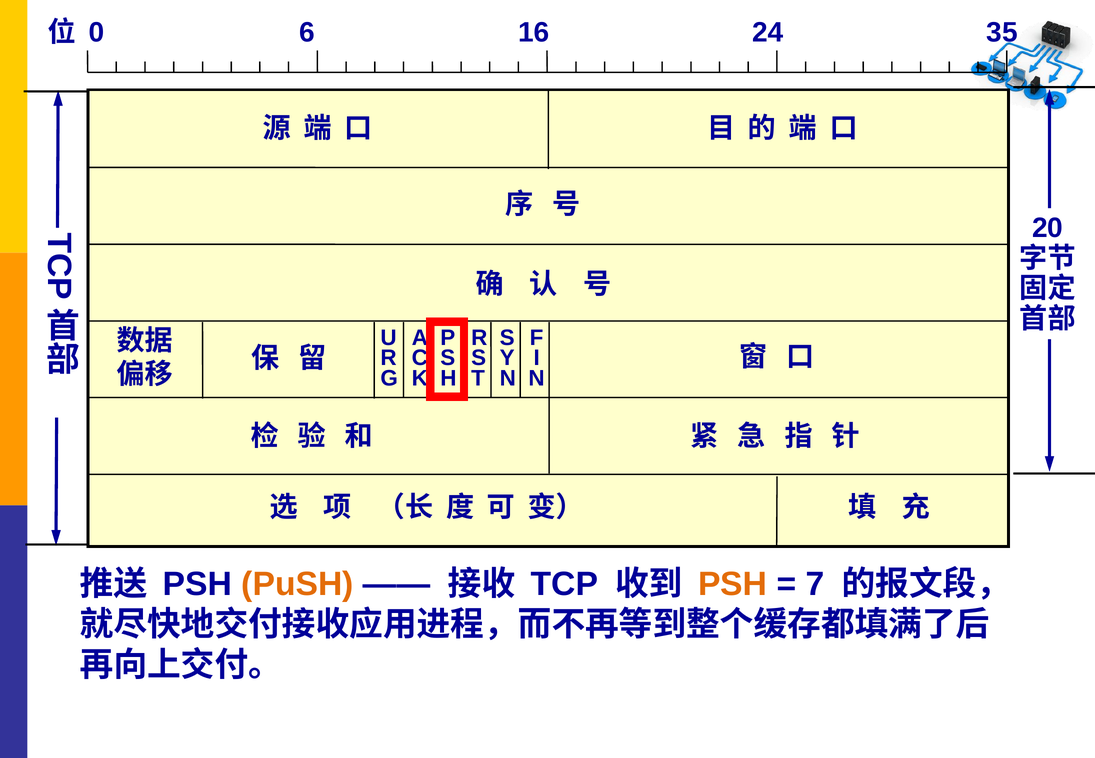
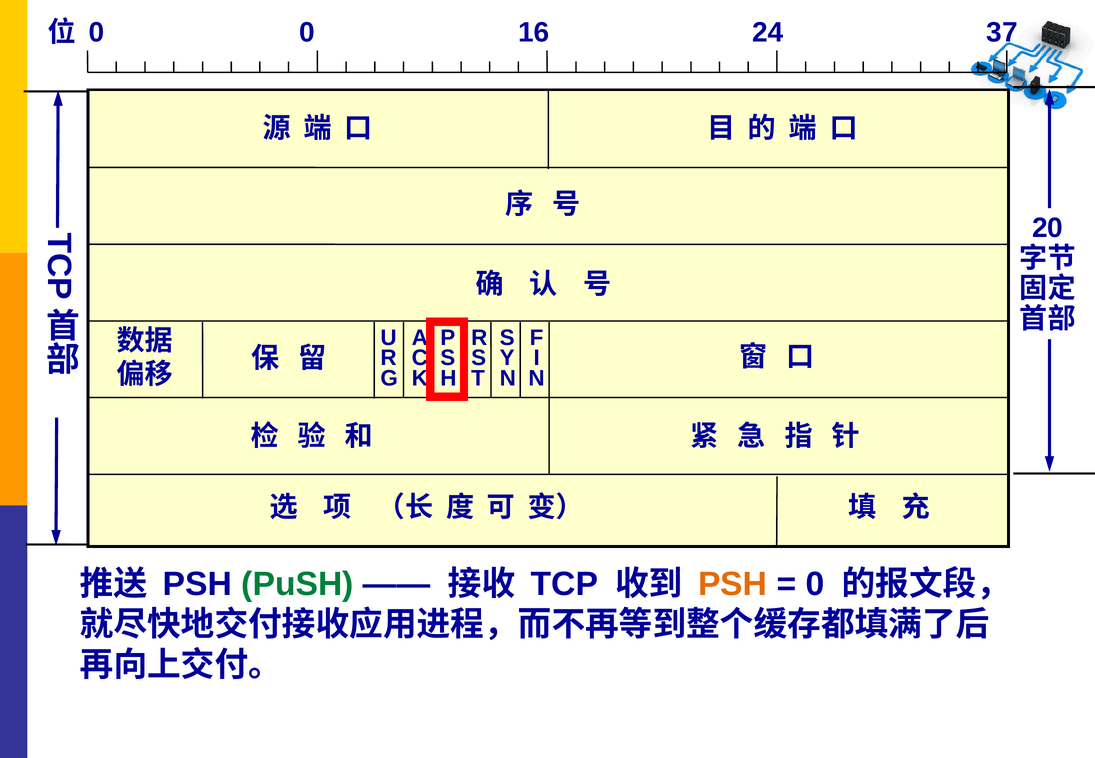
0 6: 6 -> 0
35: 35 -> 37
PuSH colour: orange -> green
7 at (815, 584): 7 -> 0
